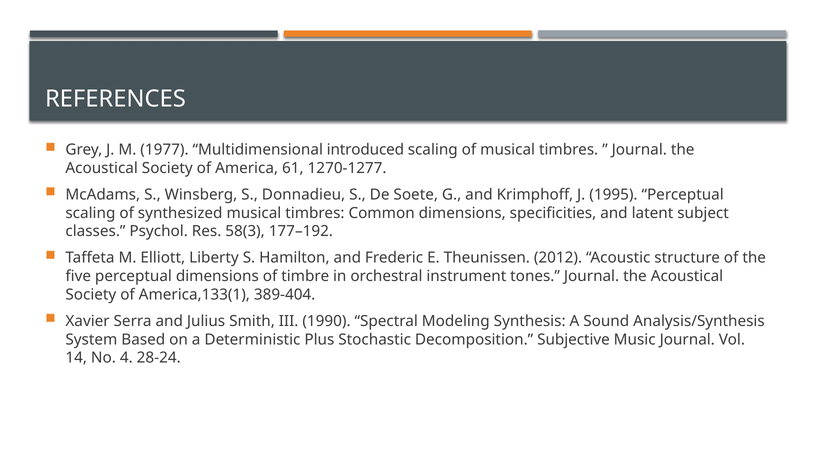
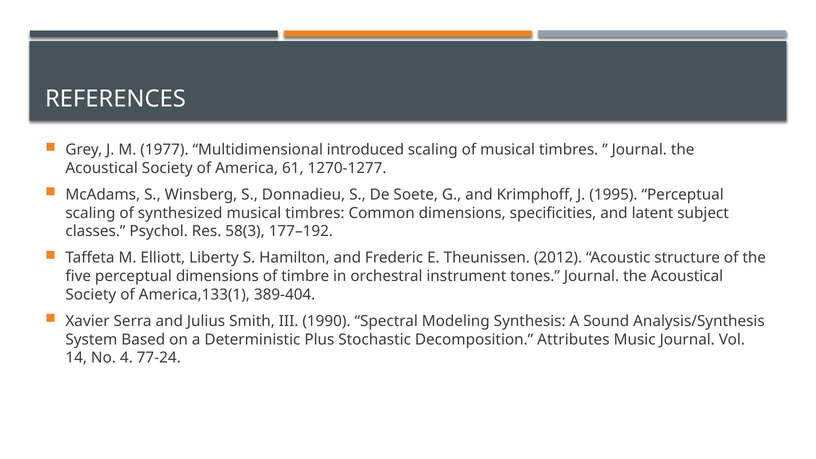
Subjective: Subjective -> Attributes
28-24: 28-24 -> 77-24
